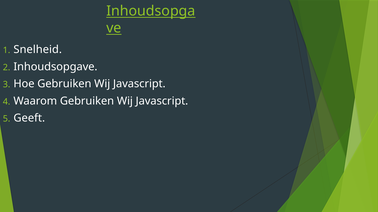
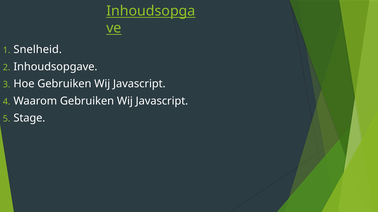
Geeft: Geeft -> Stage
